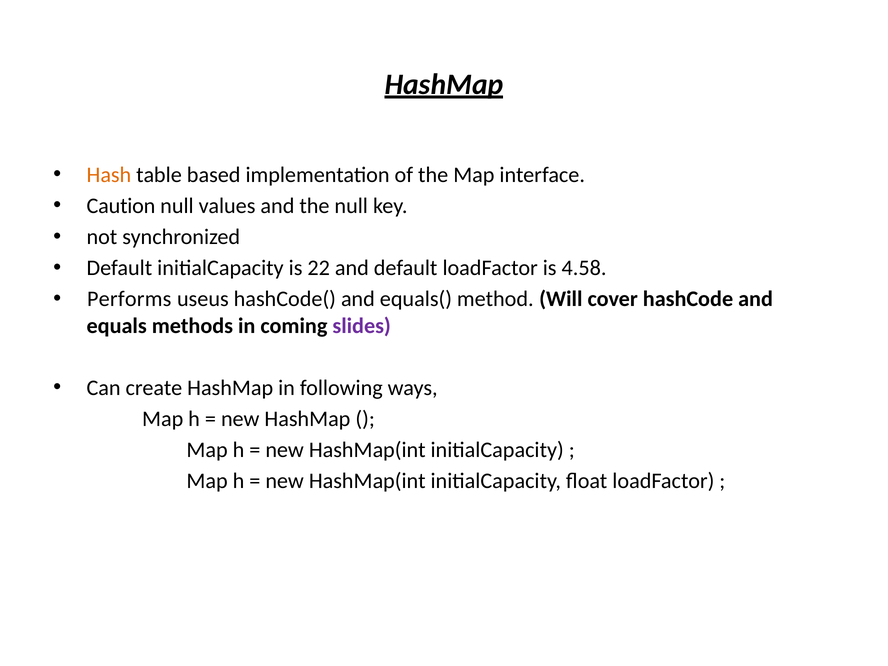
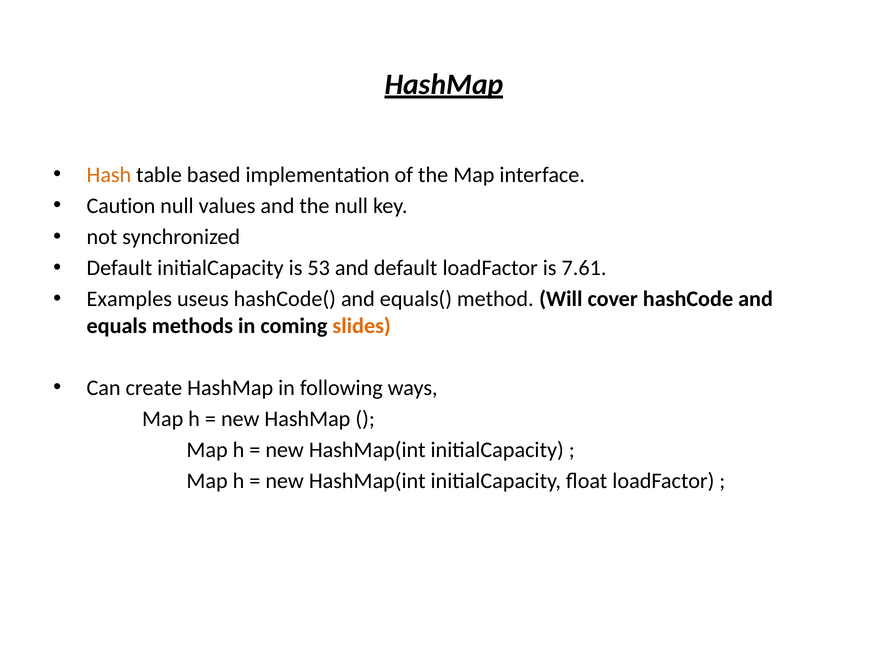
22: 22 -> 53
4.58: 4.58 -> 7.61
Performs: Performs -> Examples
slides colour: purple -> orange
